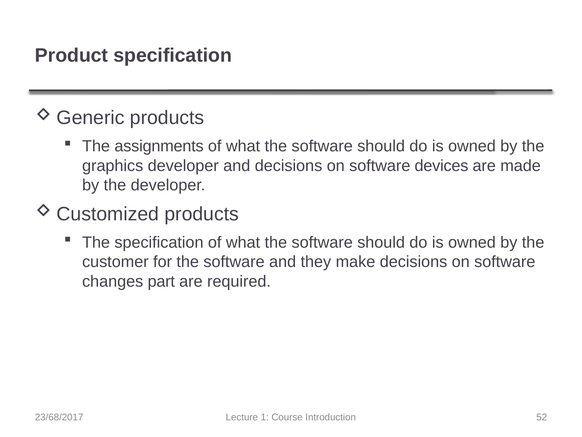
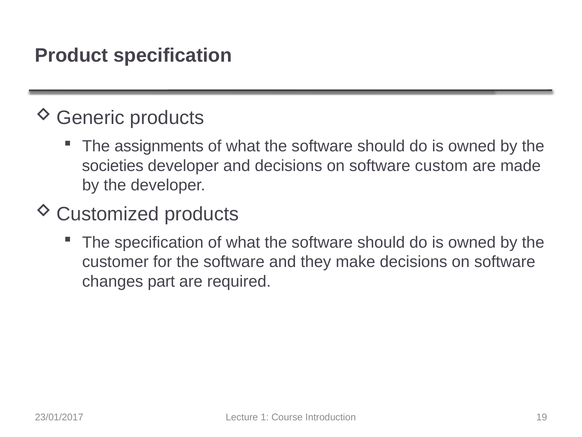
graphics: graphics -> societies
devices: devices -> custom
23/68/2017: 23/68/2017 -> 23/01/2017
52: 52 -> 19
